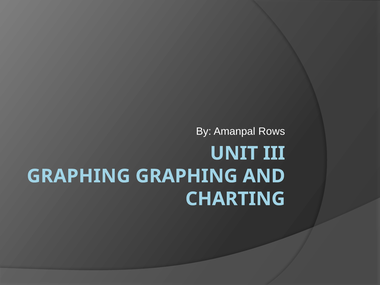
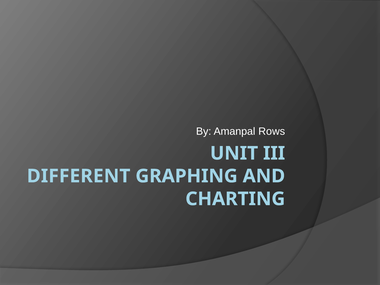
GRAPHING at (79, 176): GRAPHING -> DIFFERENT
